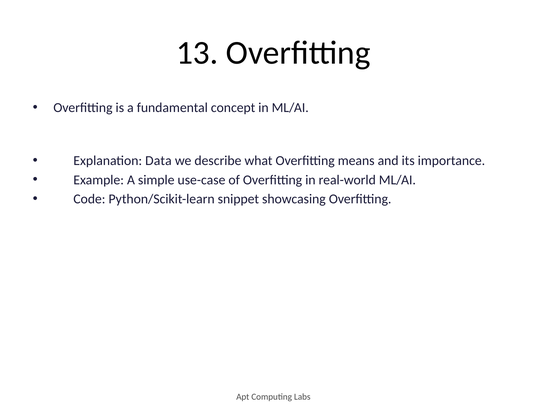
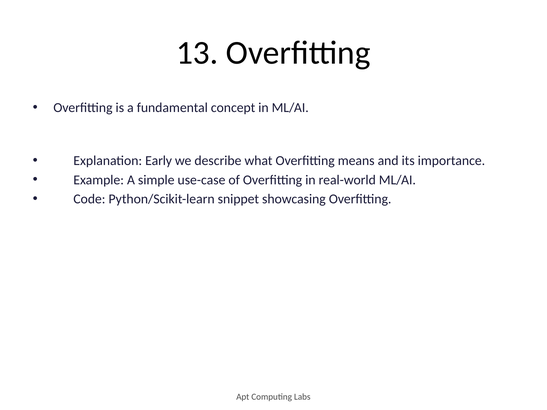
Data: Data -> Early
